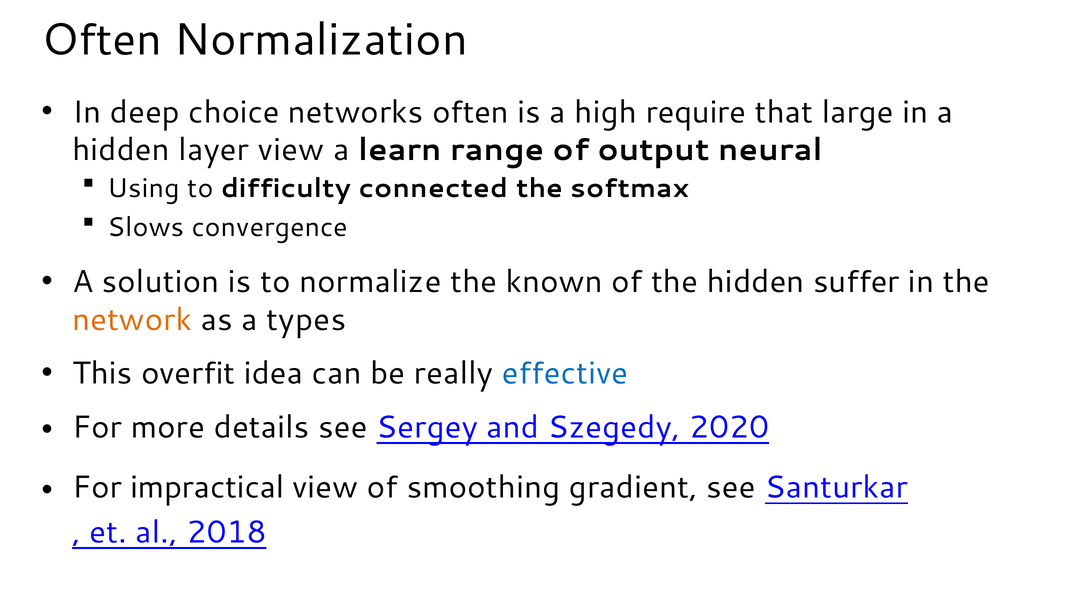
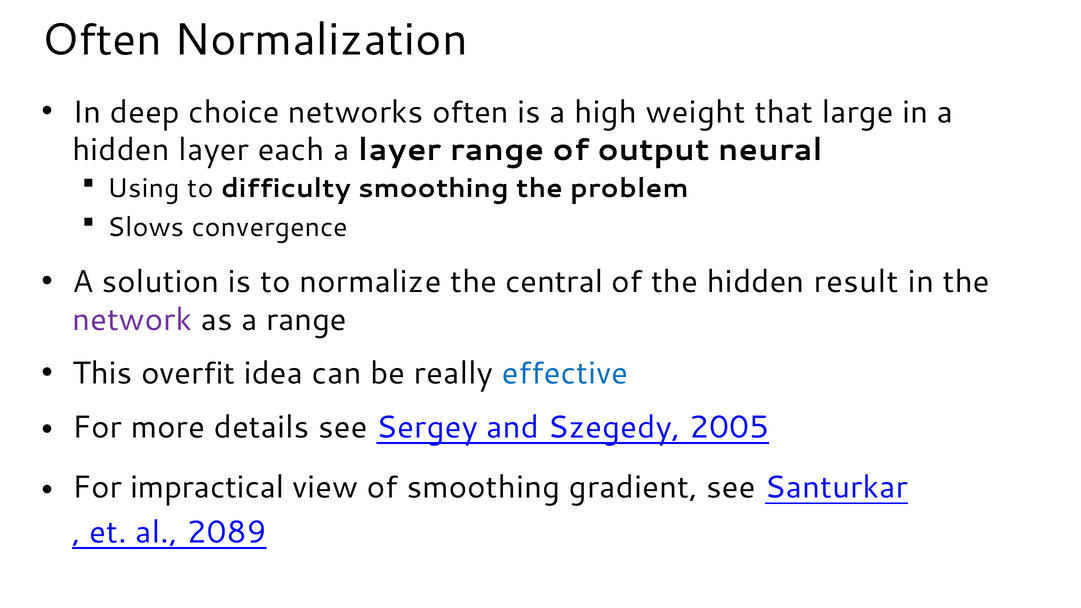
require: require -> weight
layer view: view -> each
a learn: learn -> layer
difficulty connected: connected -> smoothing
softmax: softmax -> problem
known: known -> central
suffer: suffer -> result
network colour: orange -> purple
a types: types -> range
2020: 2020 -> 2005
2018: 2018 -> 2089
